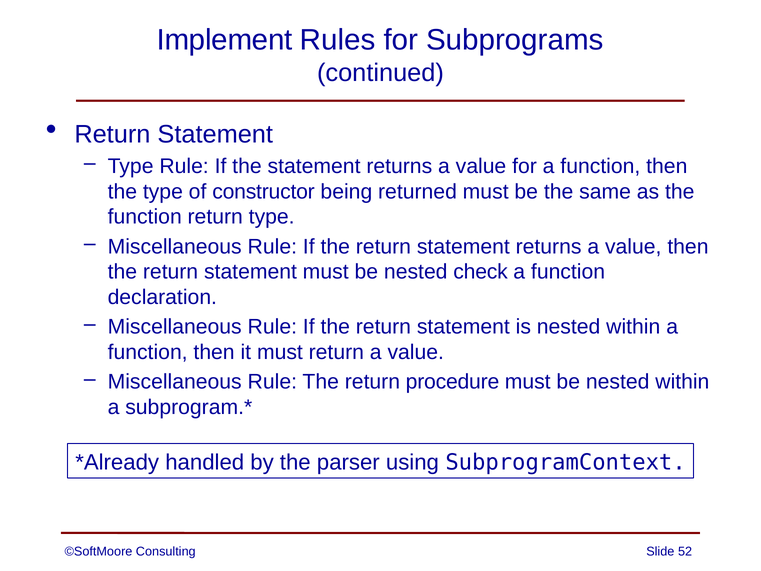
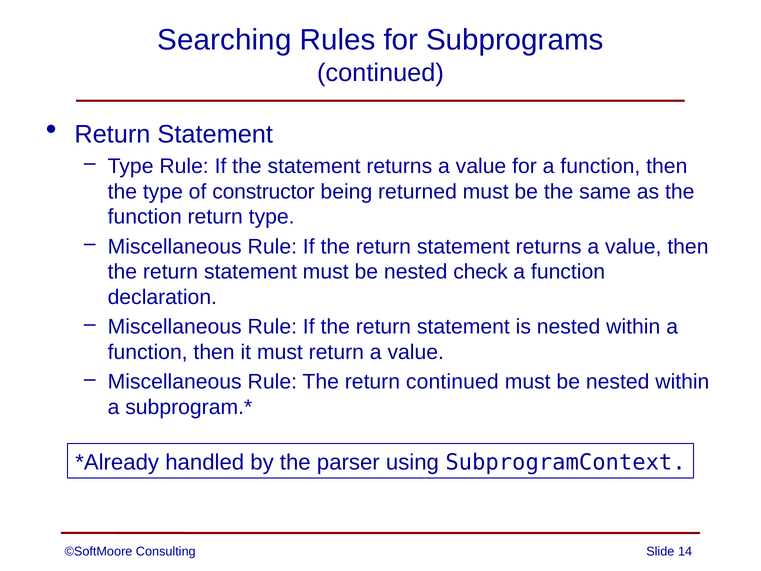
Implement: Implement -> Searching
return procedure: procedure -> continued
52: 52 -> 14
